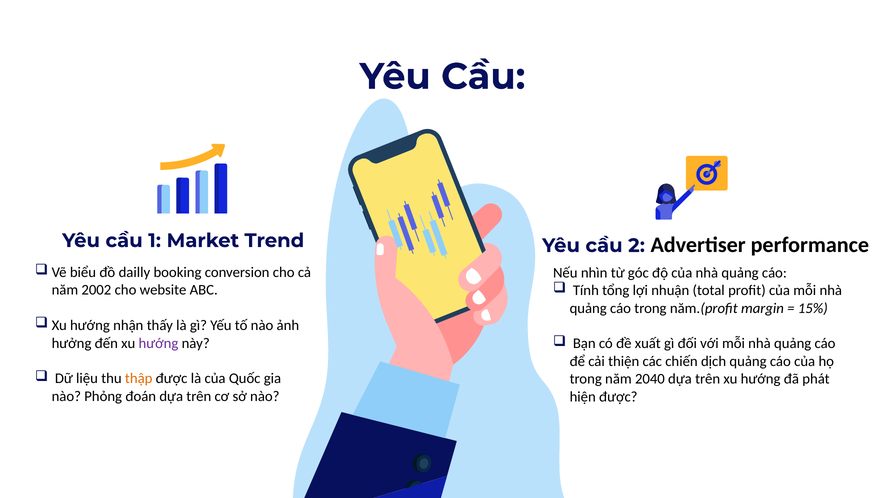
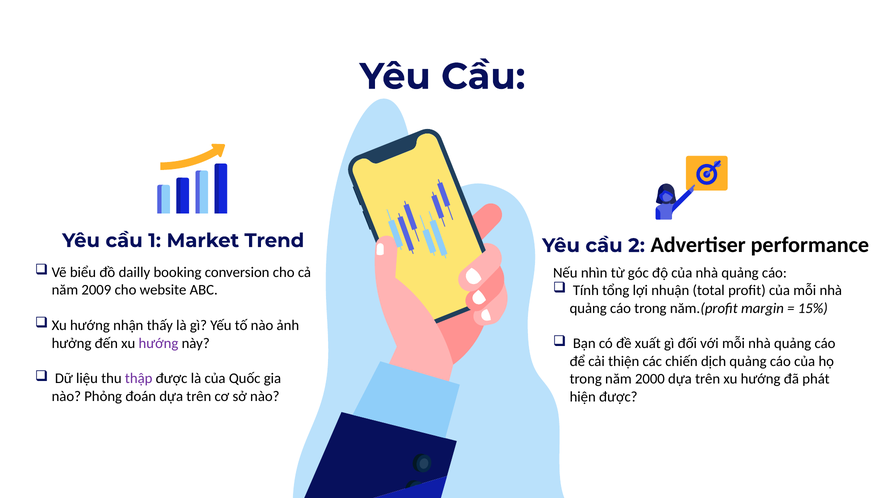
2002: 2002 -> 2009
thập colour: orange -> purple
2040: 2040 -> 2000
